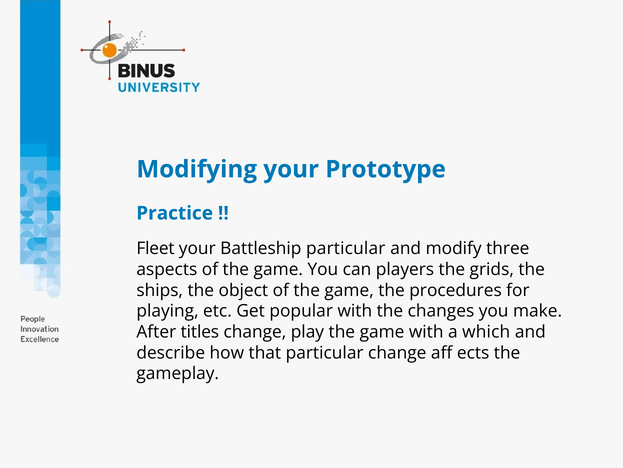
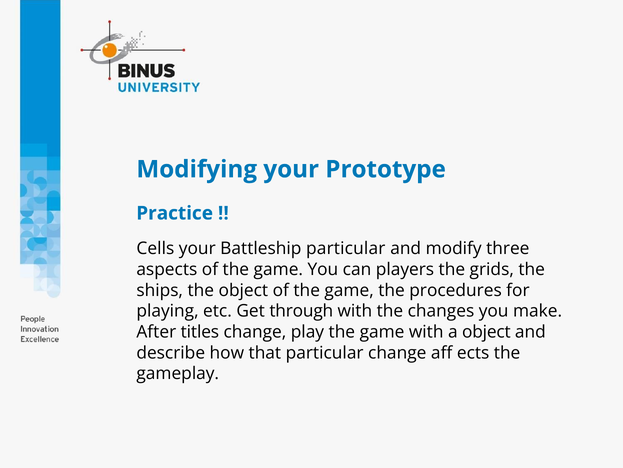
Fleet: Fleet -> Cells
popular: popular -> through
a which: which -> object
